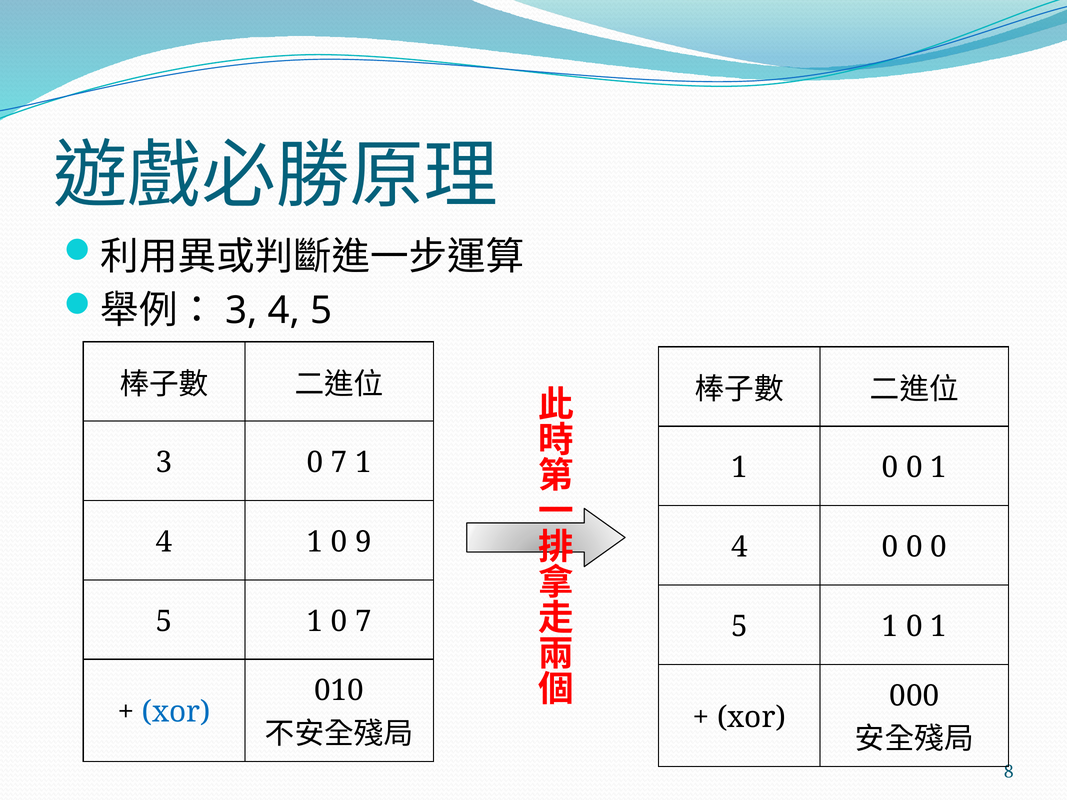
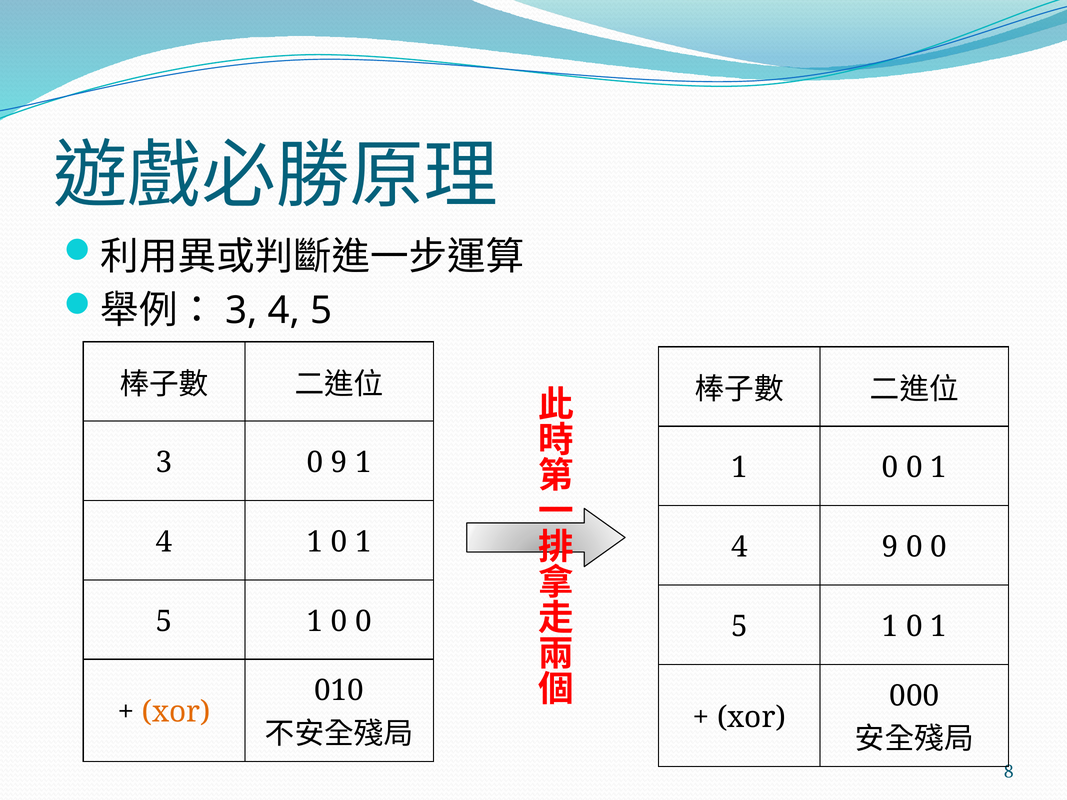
3 0 7: 7 -> 9
4 1 0 9: 9 -> 1
4 0: 0 -> 9
5 1 0 7: 7 -> 0
xor at (176, 712) colour: blue -> orange
